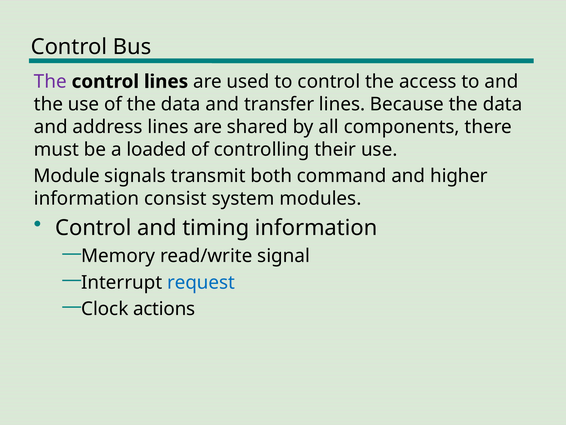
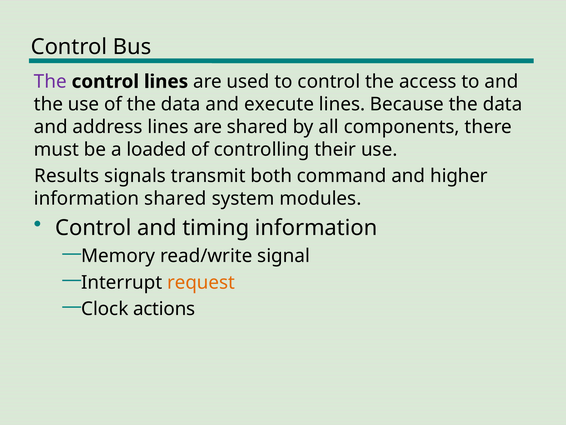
transfer: transfer -> execute
Module: Module -> Results
information consist: consist -> shared
request colour: blue -> orange
